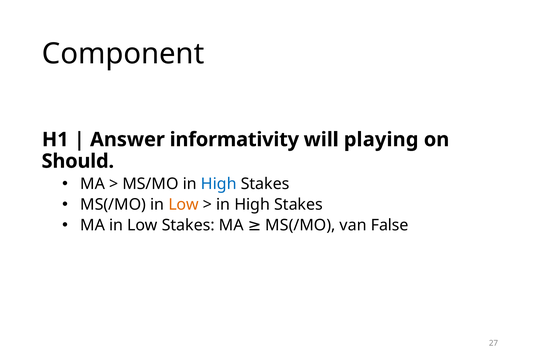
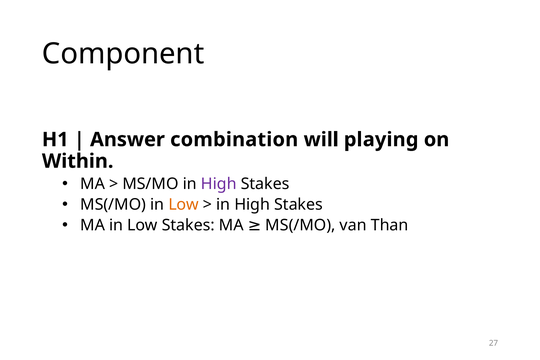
informativity: informativity -> combination
Should: Should -> Within
High at (219, 184) colour: blue -> purple
False: False -> Than
